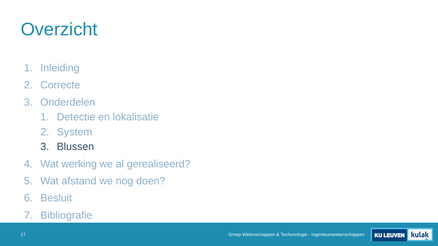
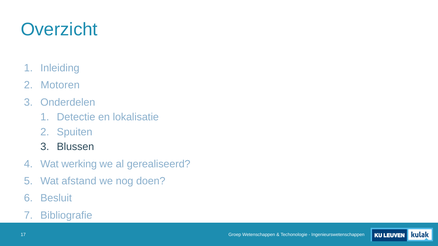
Correcte: Correcte -> Motoren
System: System -> Spuiten
